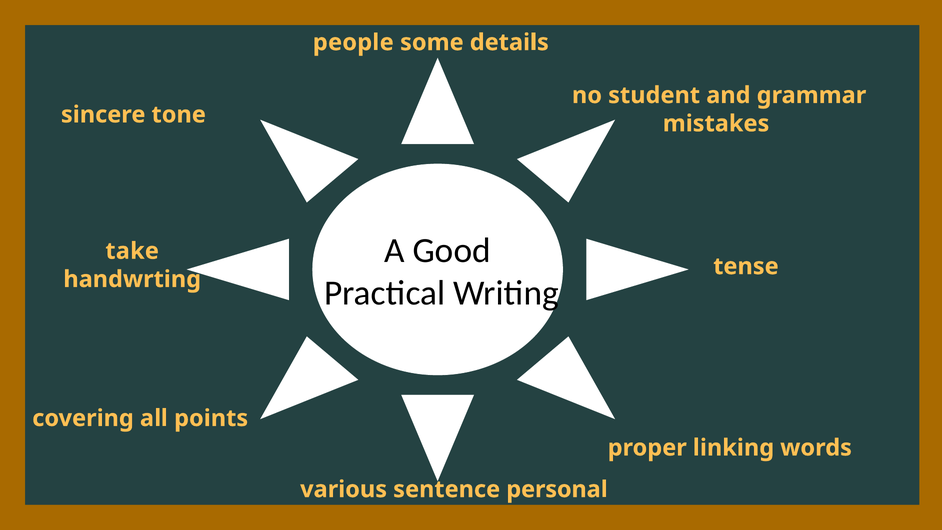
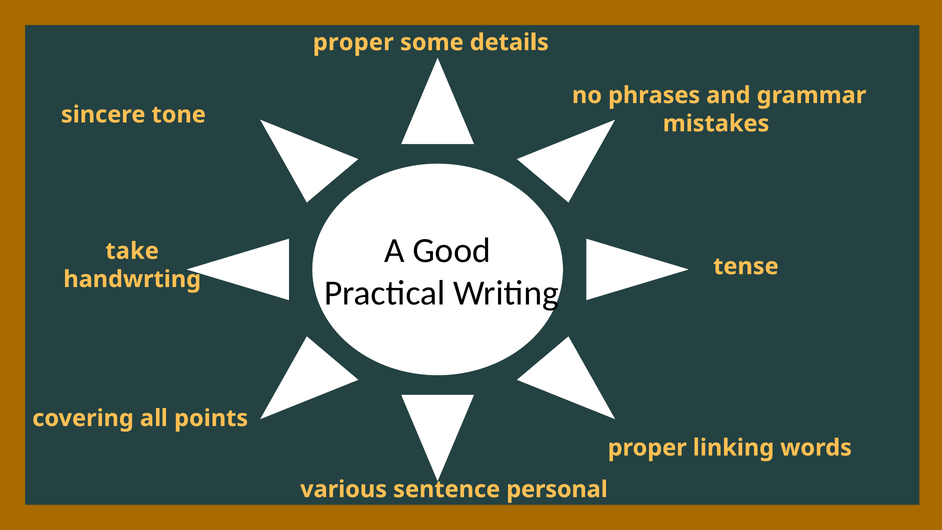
people at (353, 42): people -> proper
student: student -> phrases
